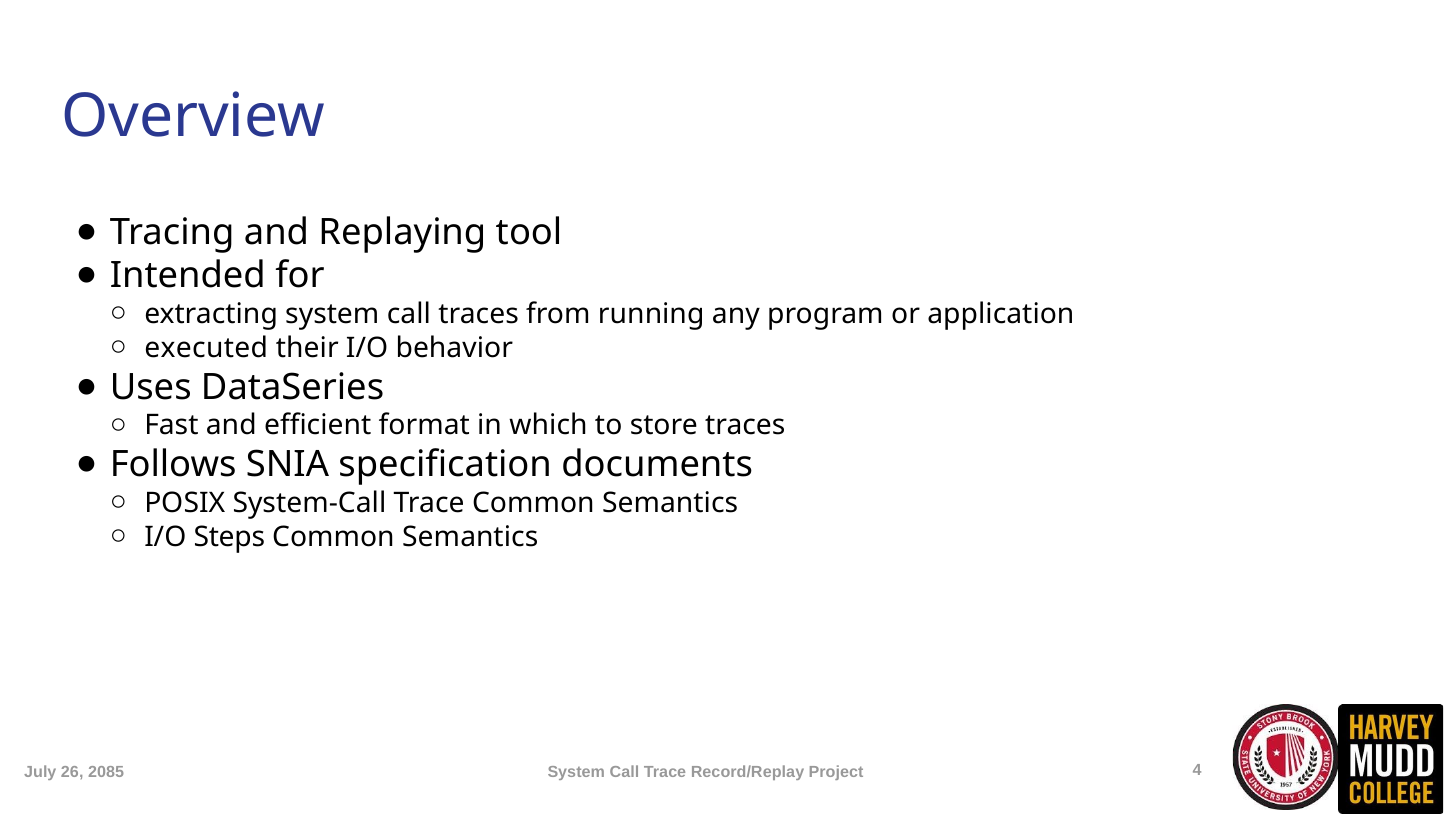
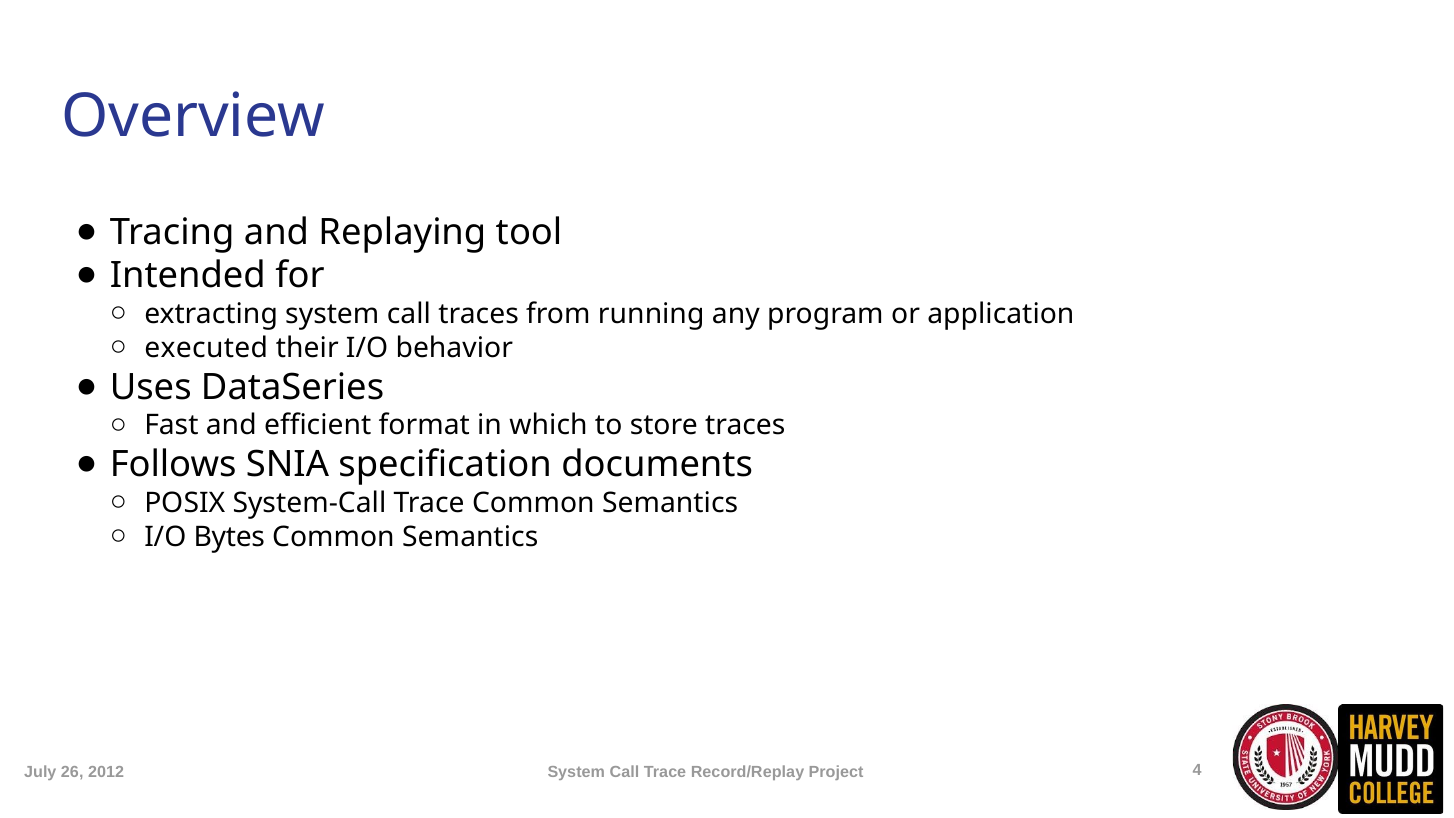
Steps: Steps -> Bytes
2085: 2085 -> 2012
